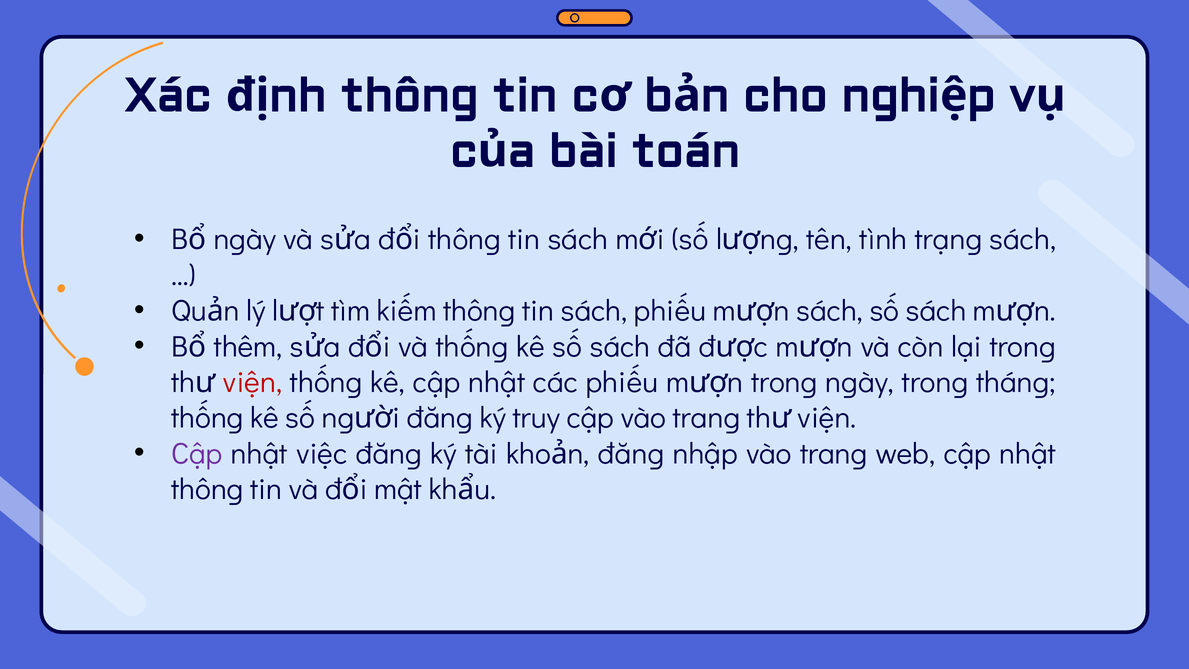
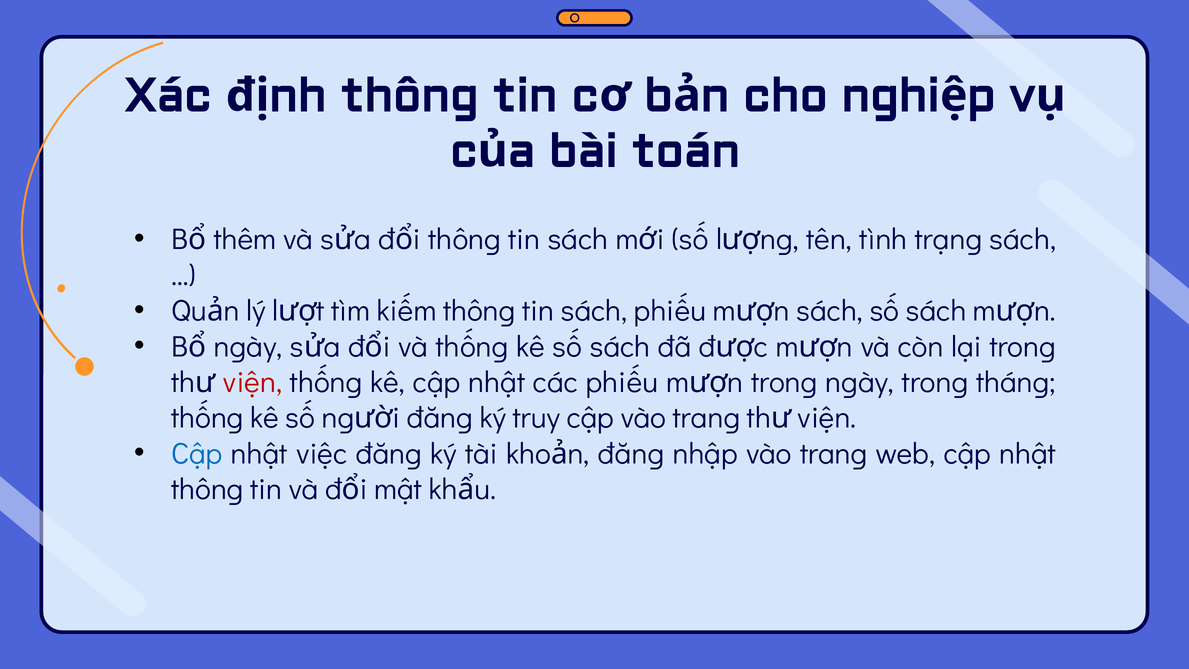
ngày at (245, 240): ngày -> thêm
thêm at (248, 347): thêm -> ngày
Cập at (197, 454) colour: purple -> blue
